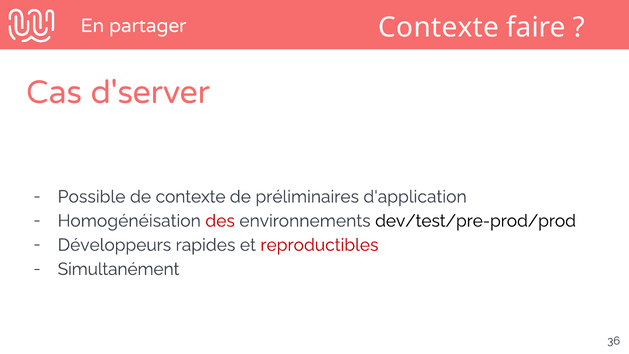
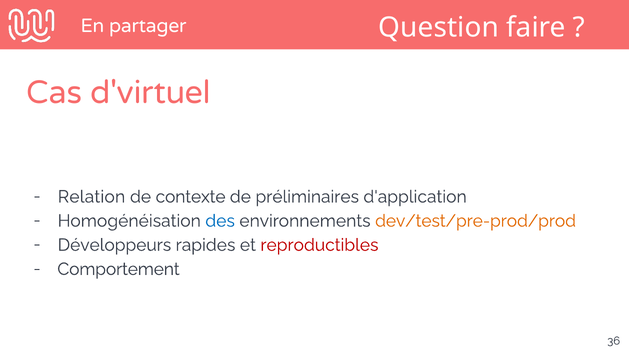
Contexte at (439, 27): Contexte -> Question
d'server: d'server -> d'virtuel
Possible: Possible -> Relation
des colour: red -> blue
dev/test/pre-prod/prod colour: black -> orange
Simultanément: Simultanément -> Comportement
